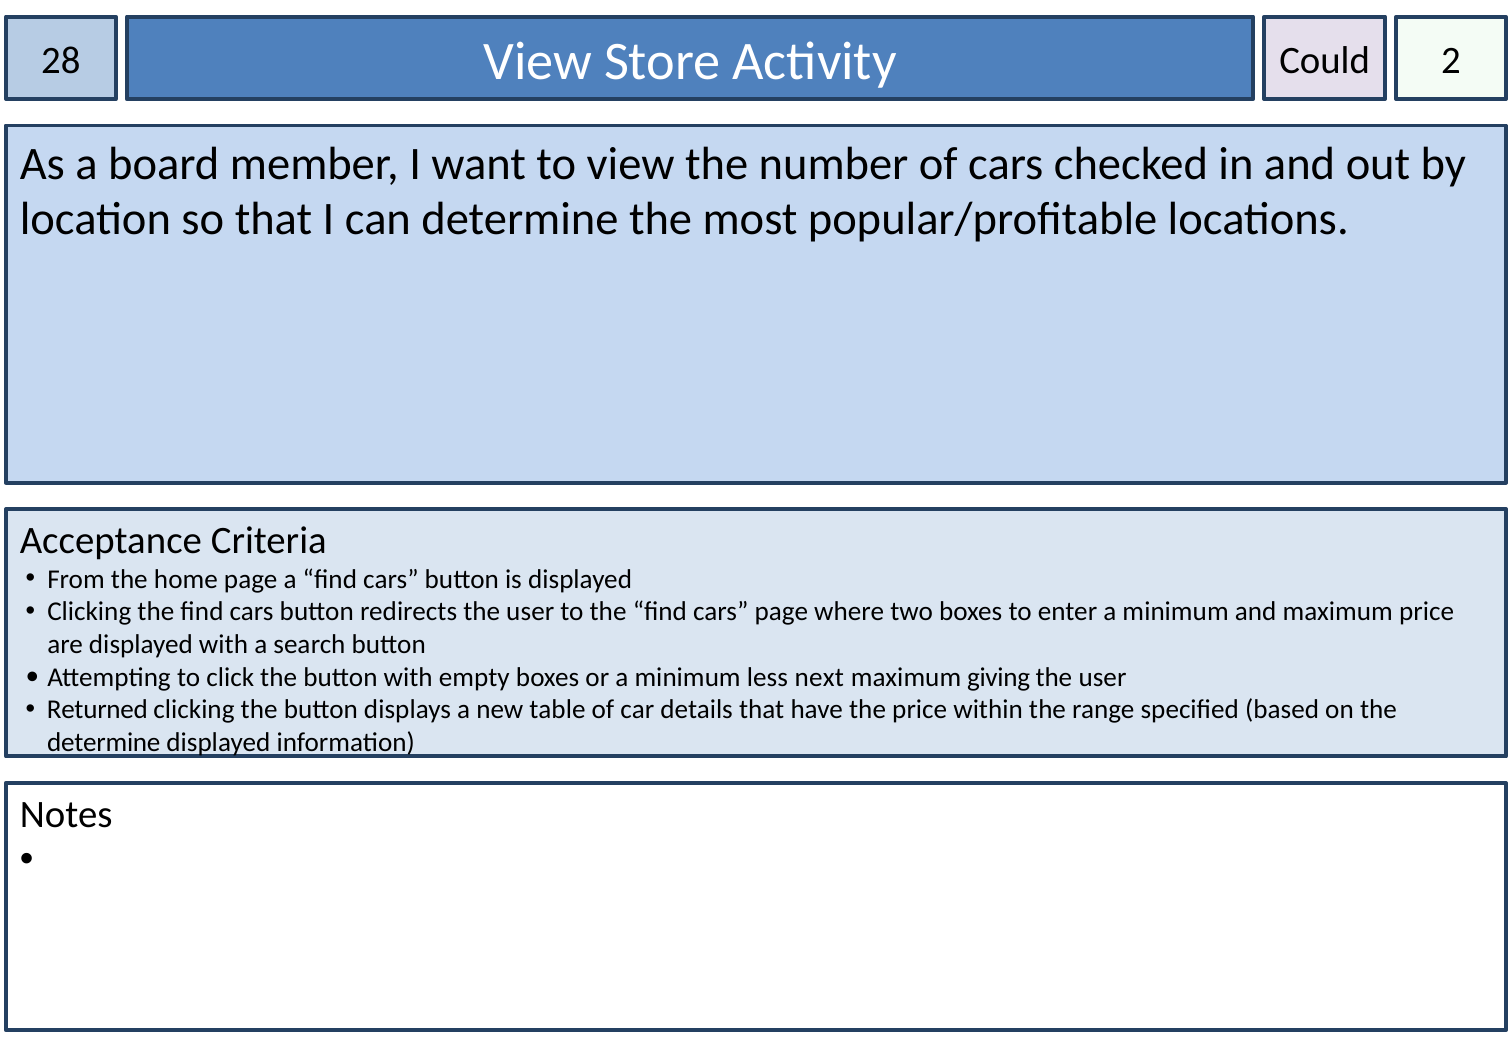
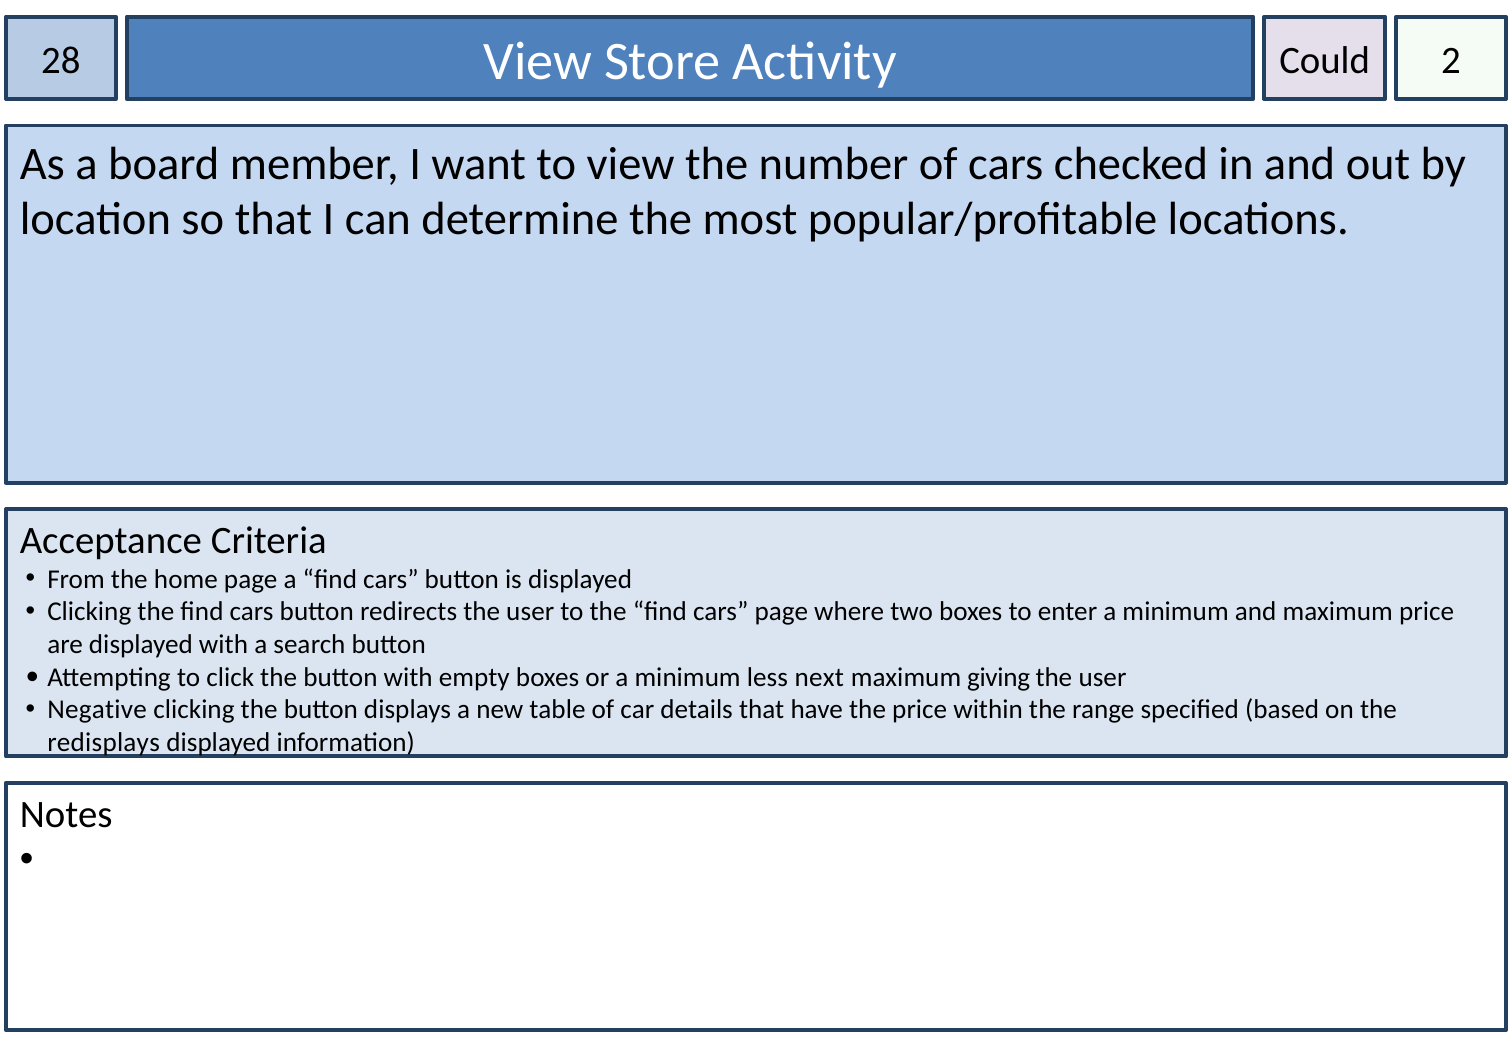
Returned: Returned -> Negative
determine at (104, 742): determine -> redisplays
